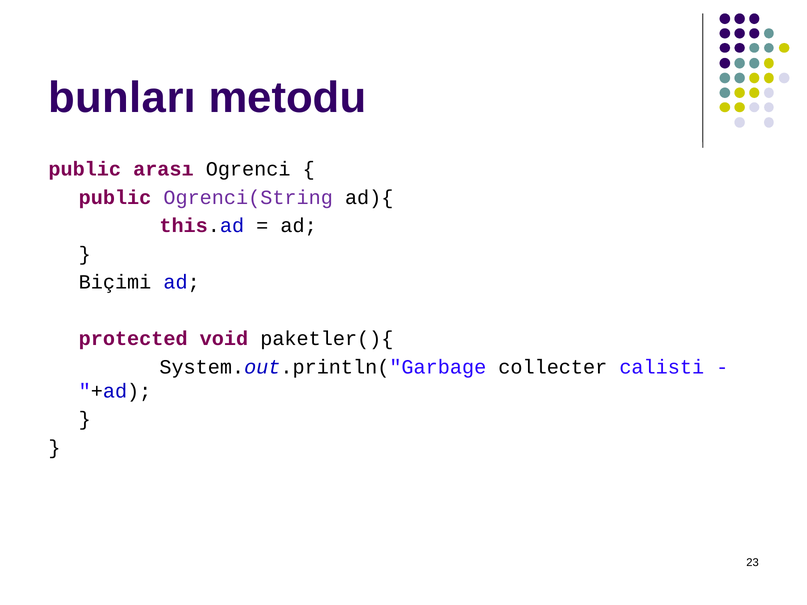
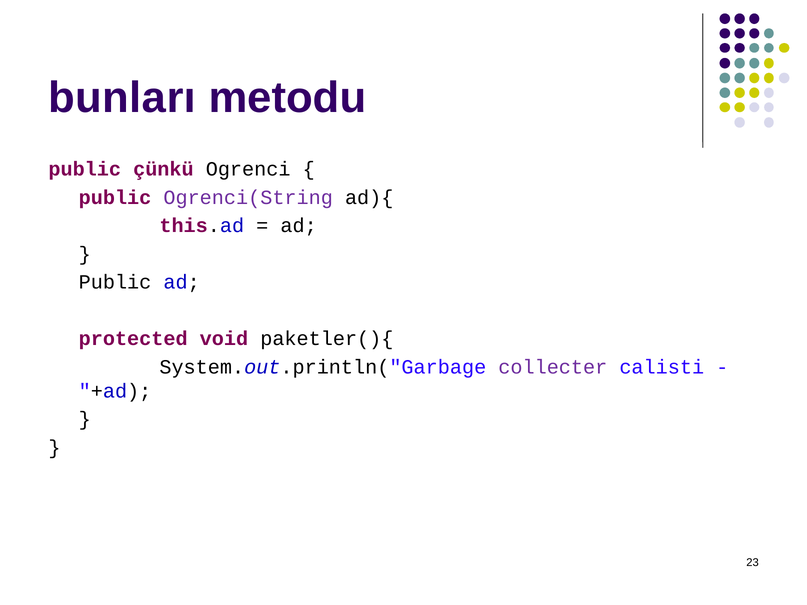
arası: arası -> çünkü
Biçimi at (115, 282): Biçimi -> Public
collecter colour: black -> purple
